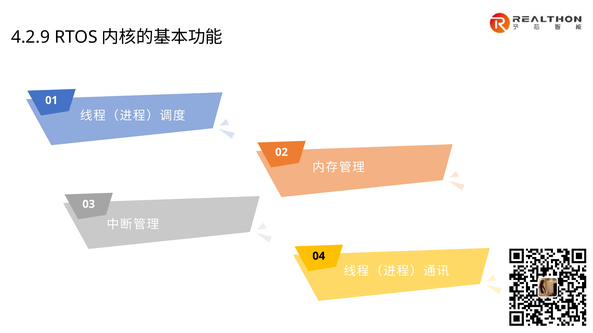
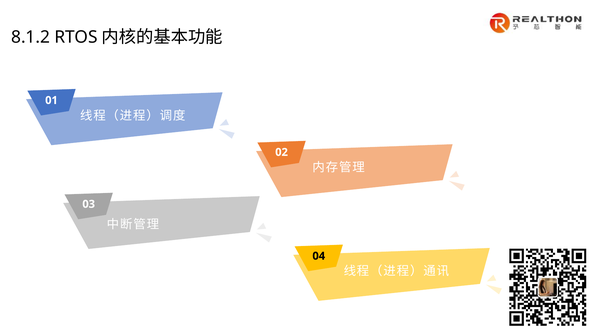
4.2.9: 4.2.9 -> 8.1.2
